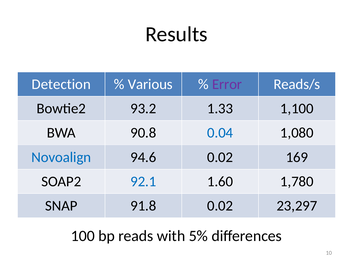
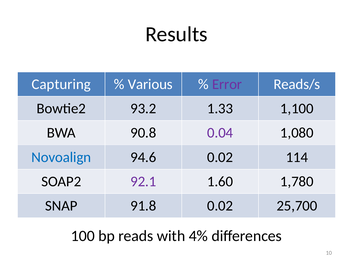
Detection: Detection -> Capturing
0.04 colour: blue -> purple
169: 169 -> 114
92.1 colour: blue -> purple
23,297: 23,297 -> 25,700
5%: 5% -> 4%
